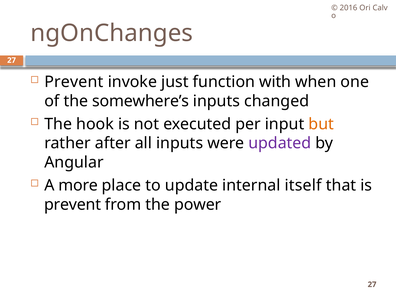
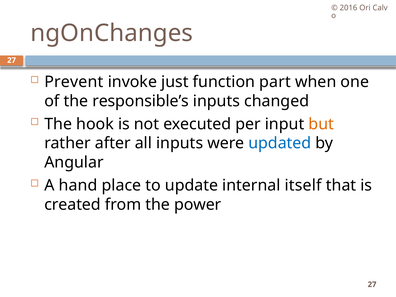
with: with -> part
somewhere’s: somewhere’s -> responsible’s
updated colour: purple -> blue
more: more -> hand
prevent at (73, 205): prevent -> created
